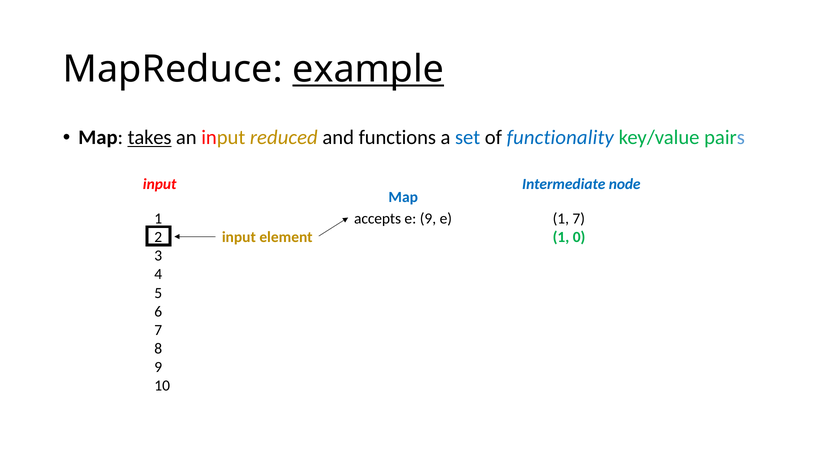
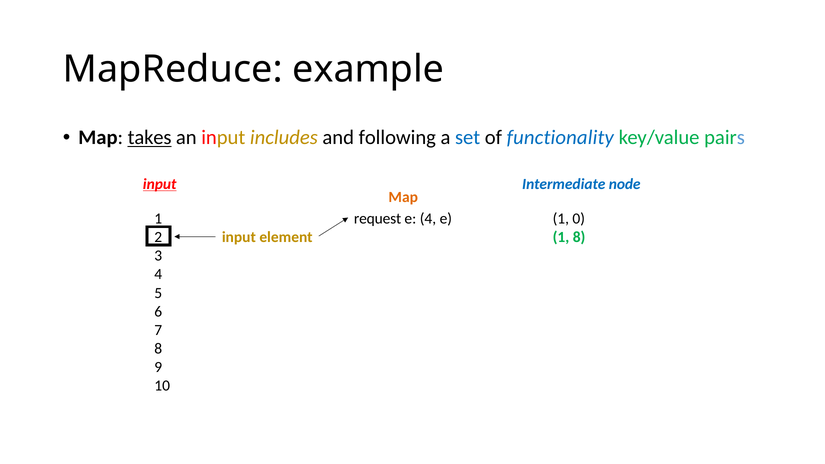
example underline: present -> none
reduced: reduced -> includes
functions: functions -> following
input at (160, 184) underline: none -> present
Map at (403, 197) colour: blue -> orange
accepts: accepts -> request
e 9: 9 -> 4
1 7: 7 -> 0
1 0: 0 -> 8
